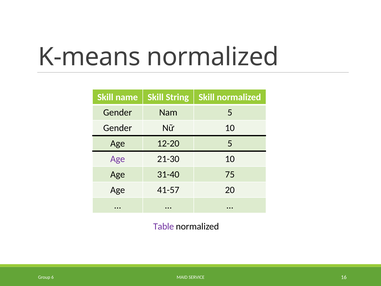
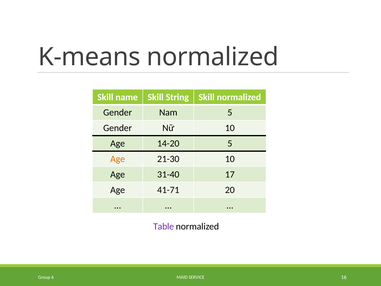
12-20: 12-20 -> 14-20
Age at (118, 159) colour: purple -> orange
75: 75 -> 17
41-57: 41-57 -> 41-71
